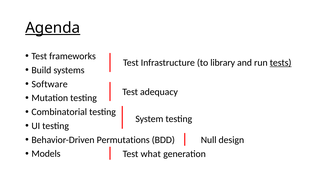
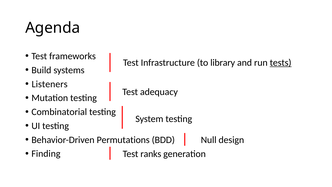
Agenda underline: present -> none
Software: Software -> Listeners
Models: Models -> Finding
what: what -> ranks
